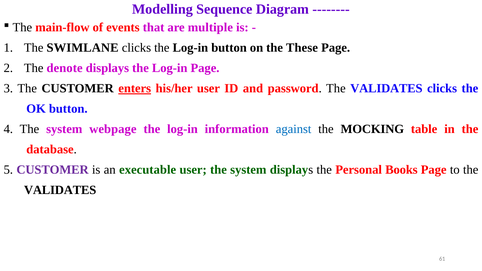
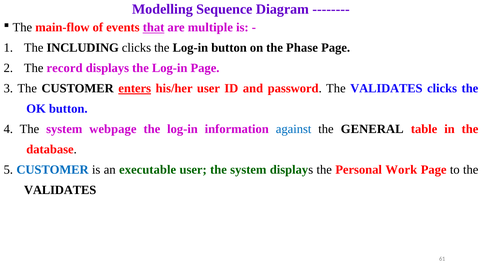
that underline: none -> present
SWIMLANE: SWIMLANE -> INCLUDING
These: These -> Phase
denote: denote -> record
MOCKING: MOCKING -> GENERAL
CUSTOMER at (53, 170) colour: purple -> blue
Books: Books -> Work
